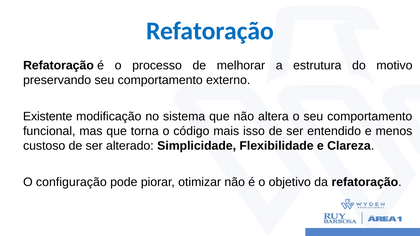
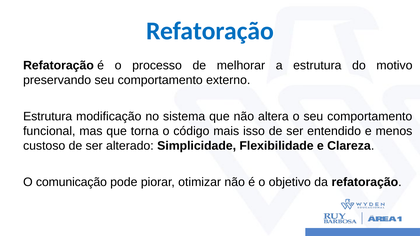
Existente at (48, 117): Existente -> Estrutura
configuração: configuração -> comunicação
